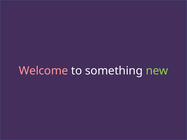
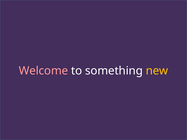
new at (157, 71) colour: light green -> yellow
